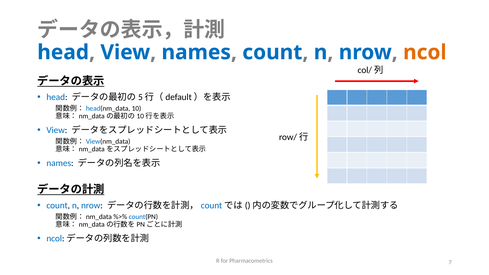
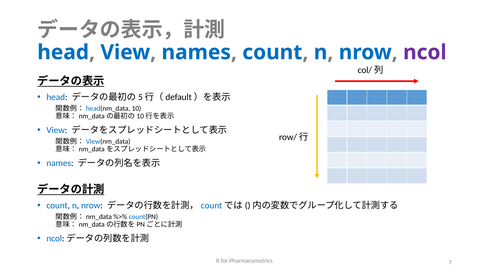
ncol colour: orange -> purple
